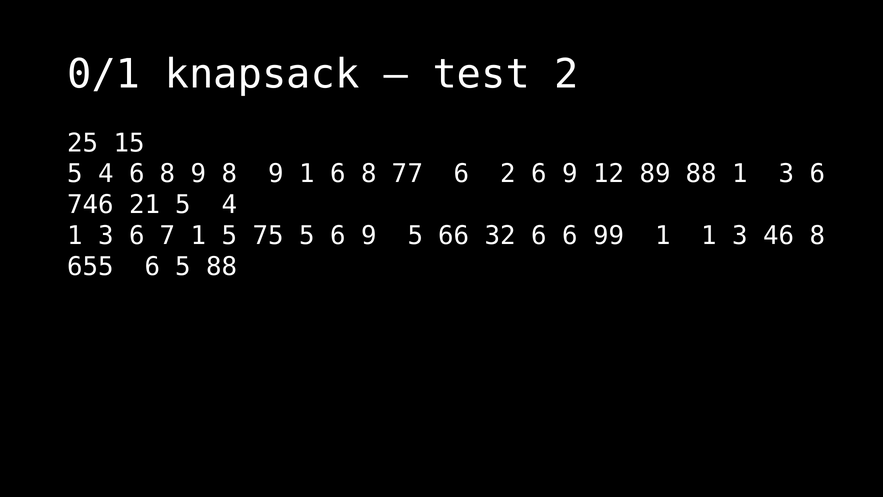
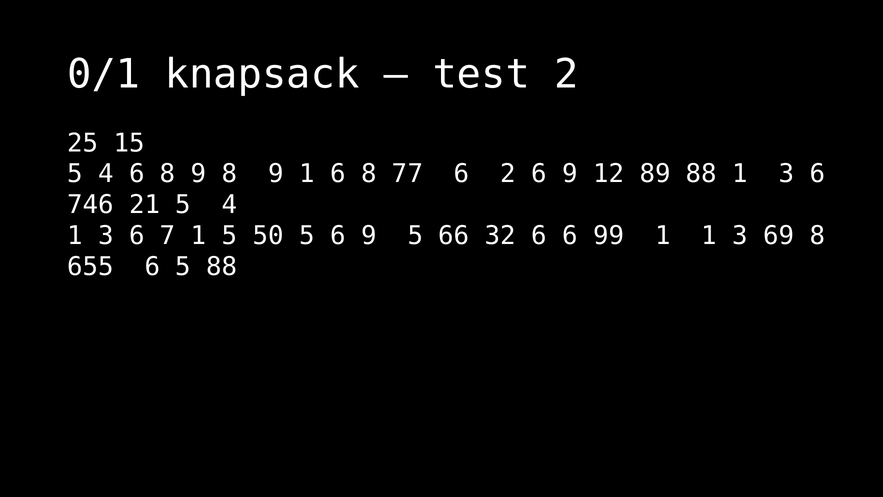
75: 75 -> 50
46: 46 -> 69
